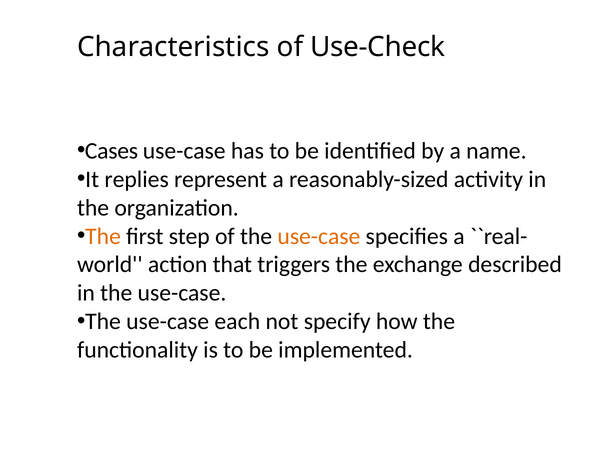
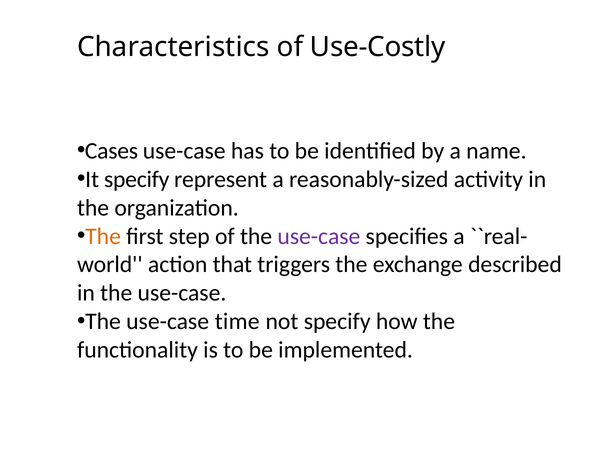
Use-Check: Use-Check -> Use-Costly
It replies: replies -> specify
use-case at (319, 236) colour: orange -> purple
each: each -> time
